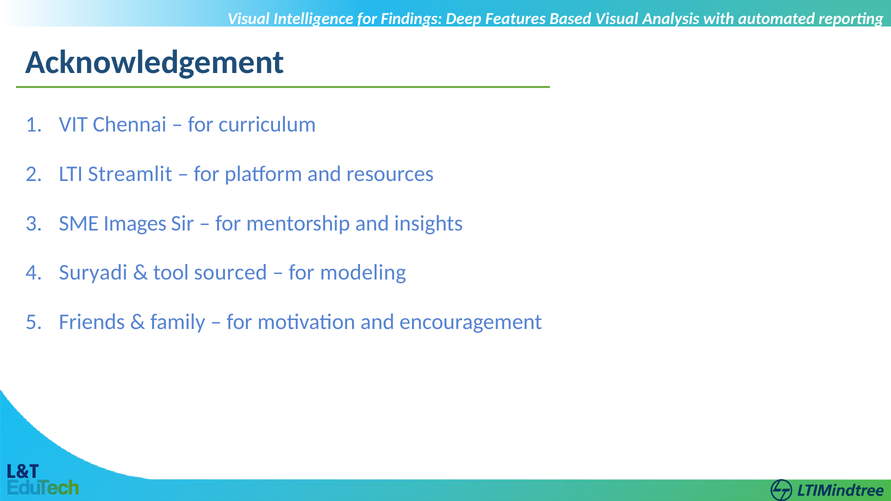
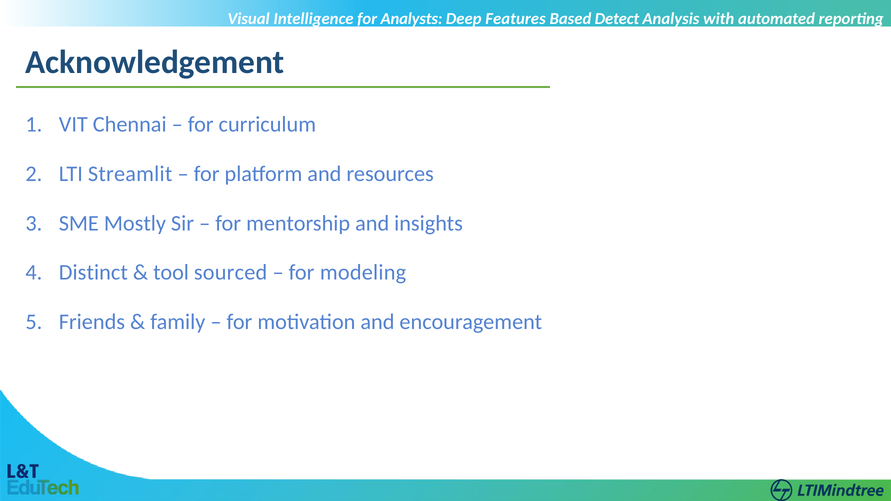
Findings: Findings -> Analysts
Based Visual: Visual -> Detect
Images: Images -> Mostly
Suryadi: Suryadi -> Distinct
